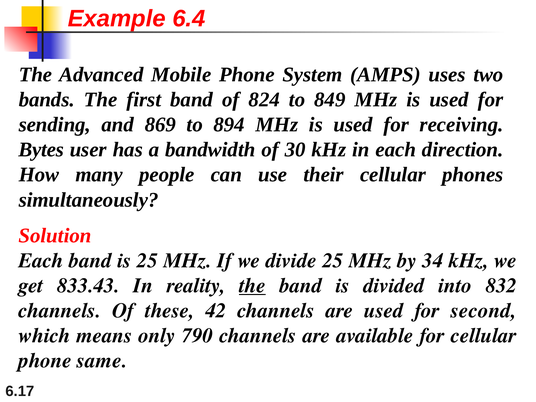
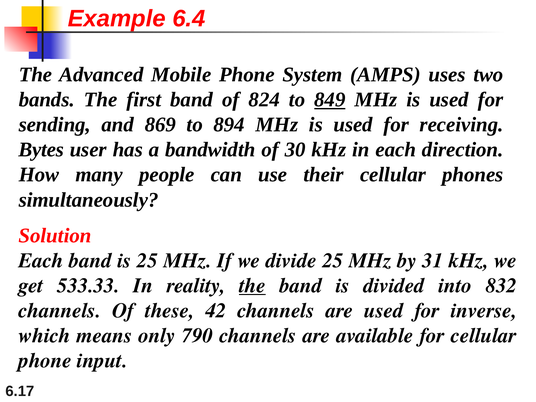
849 underline: none -> present
34: 34 -> 31
833.43: 833.43 -> 533.33
second: second -> inverse
same: same -> input
